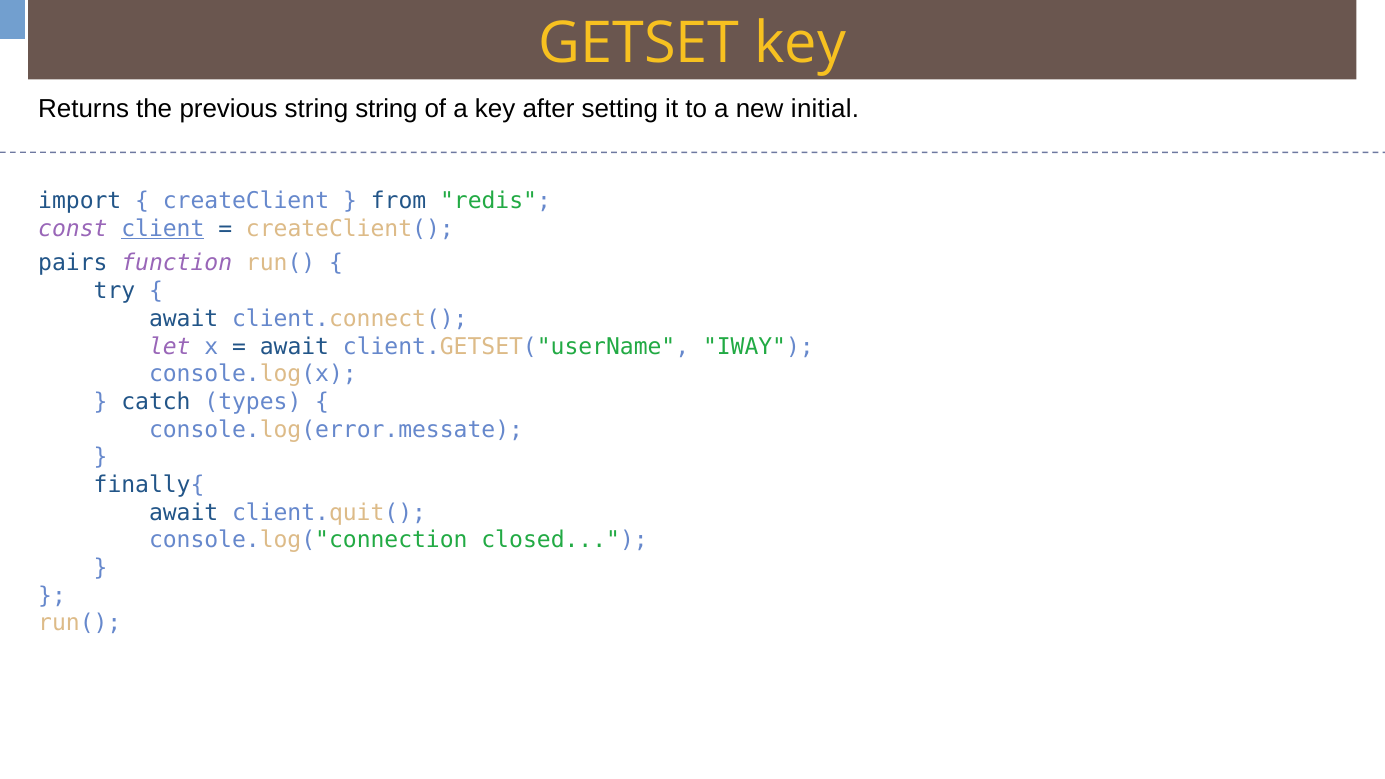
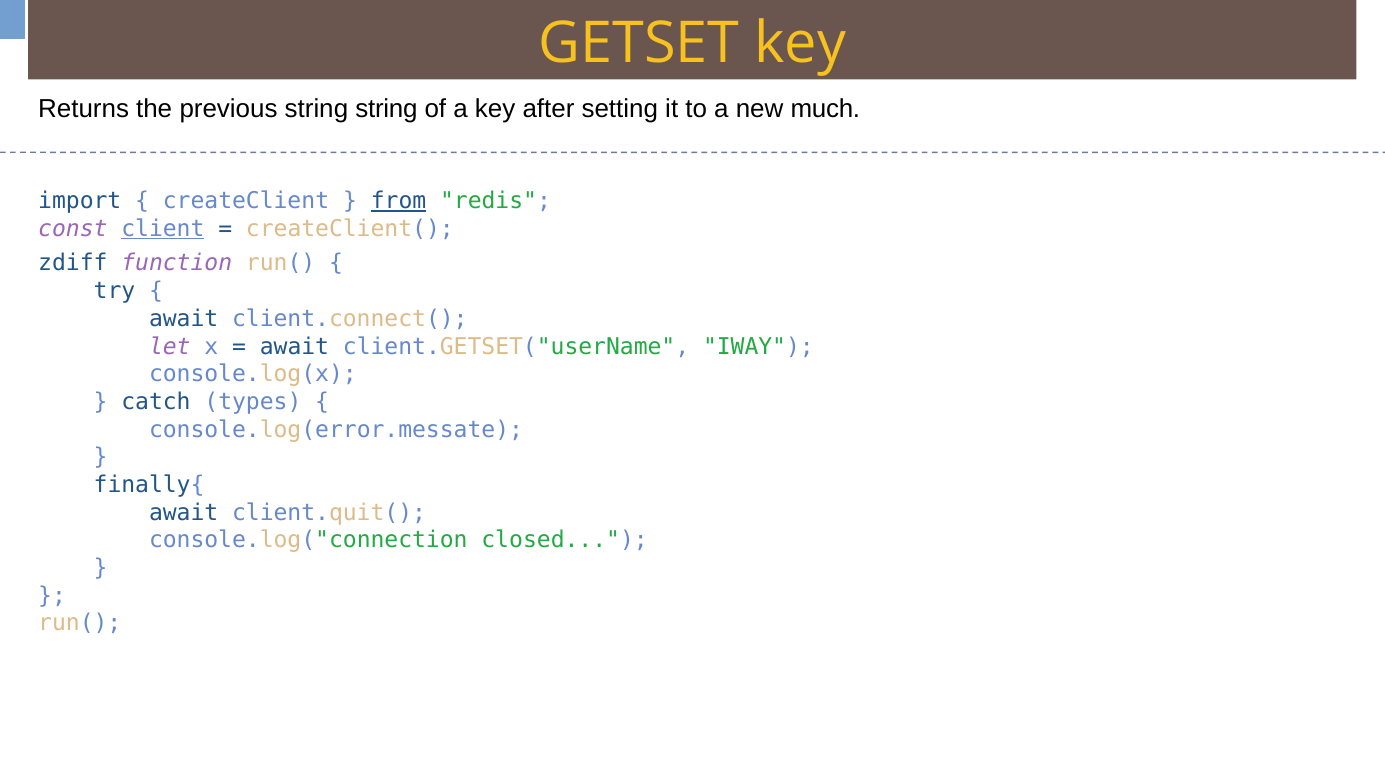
initial: initial -> much
from underline: none -> present
pairs: pairs -> zdiff
